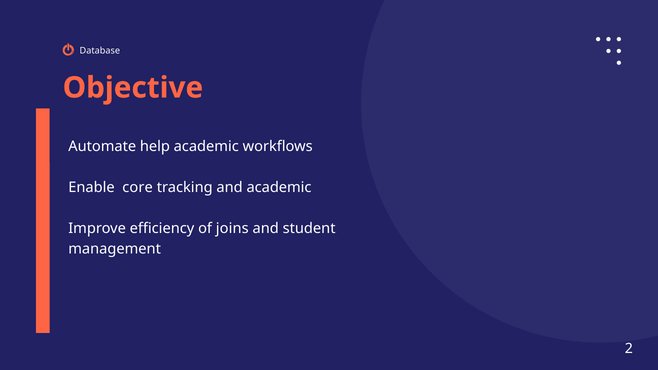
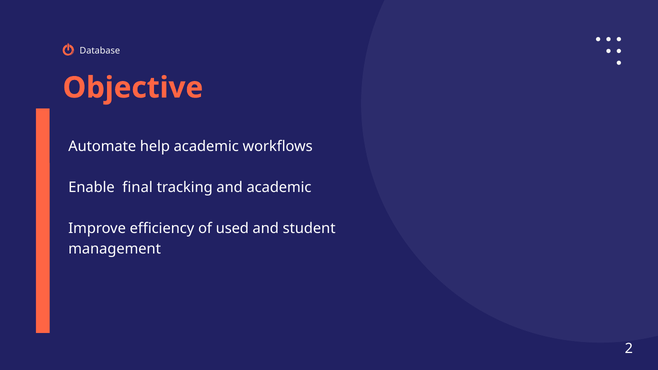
core: core -> final
joins: joins -> used
